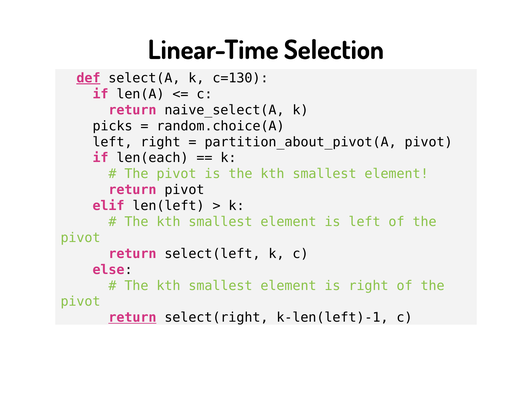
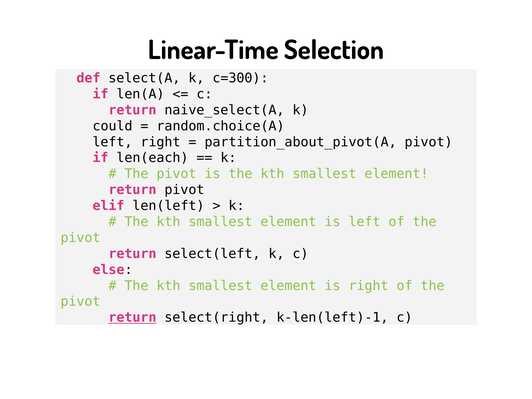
def underline: present -> none
c=130: c=130 -> c=300
picks: picks -> could
